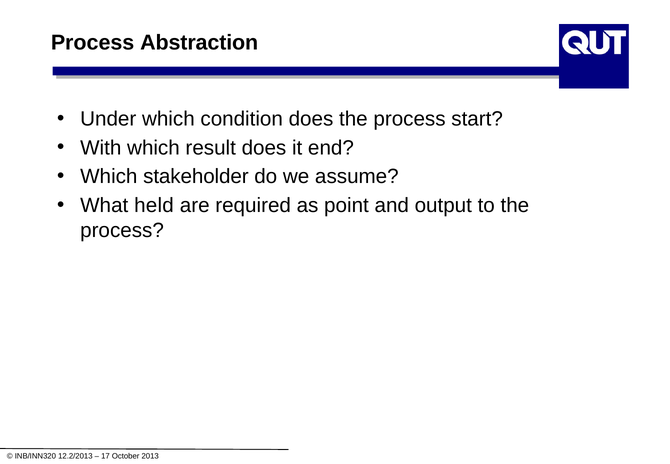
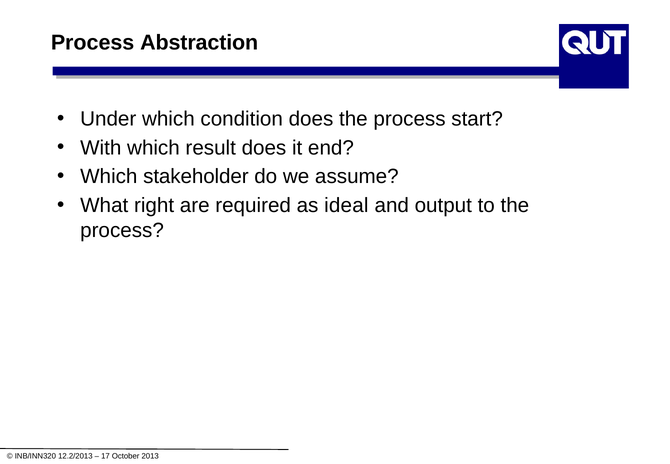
held: held -> right
point: point -> ideal
